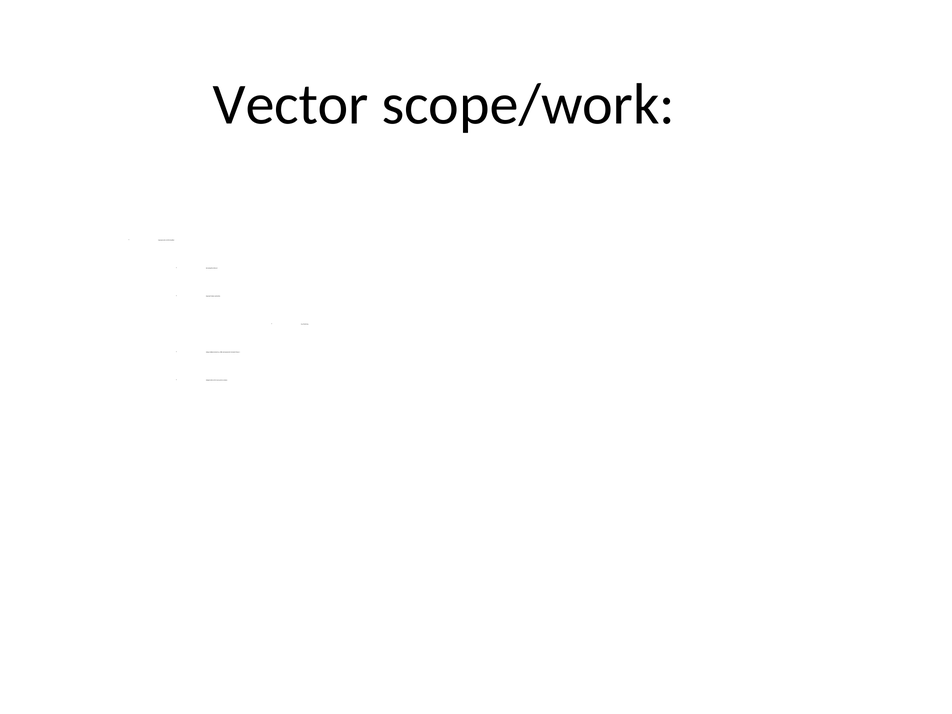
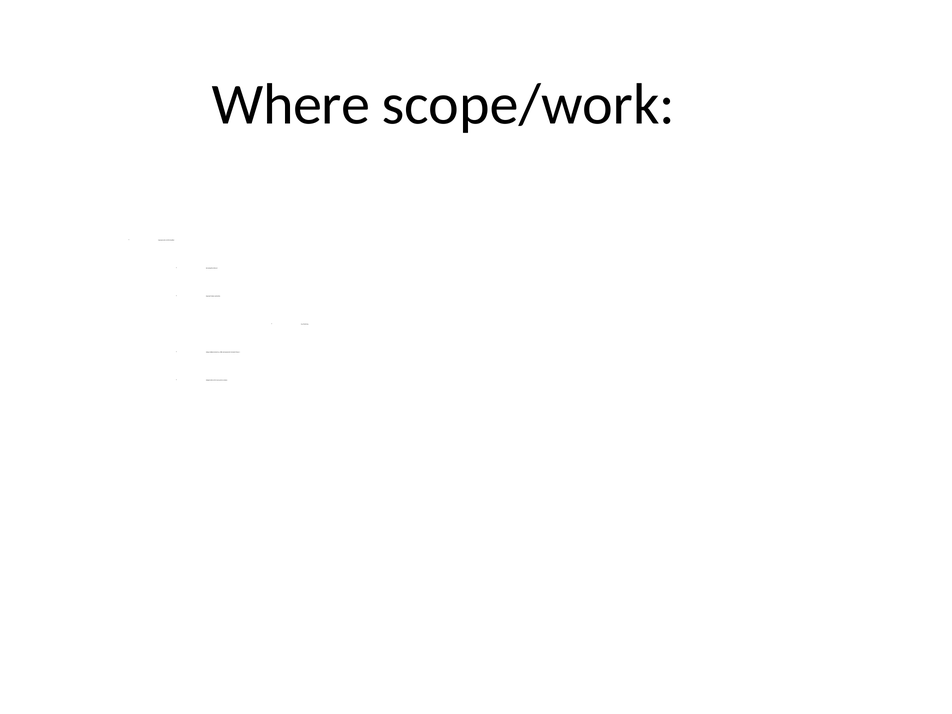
Vector: Vector -> Where
